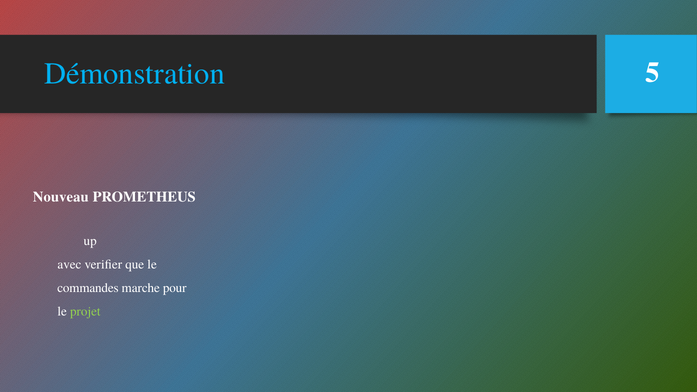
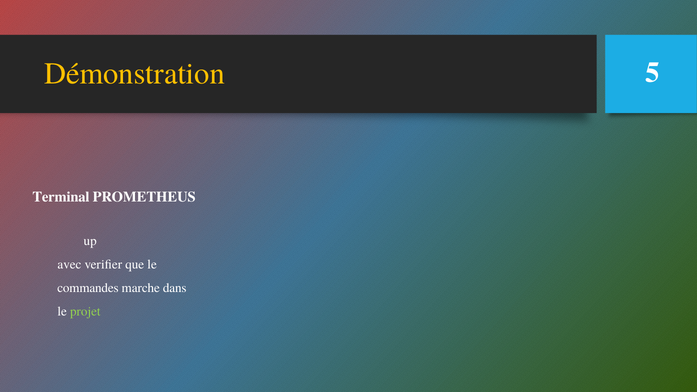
Démonstration colour: light blue -> yellow
Nouveau: Nouveau -> Terminal
pour: pour -> dans
